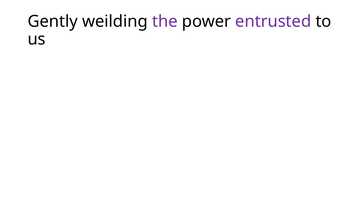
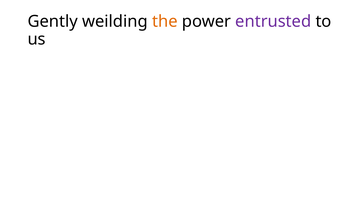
the colour: purple -> orange
